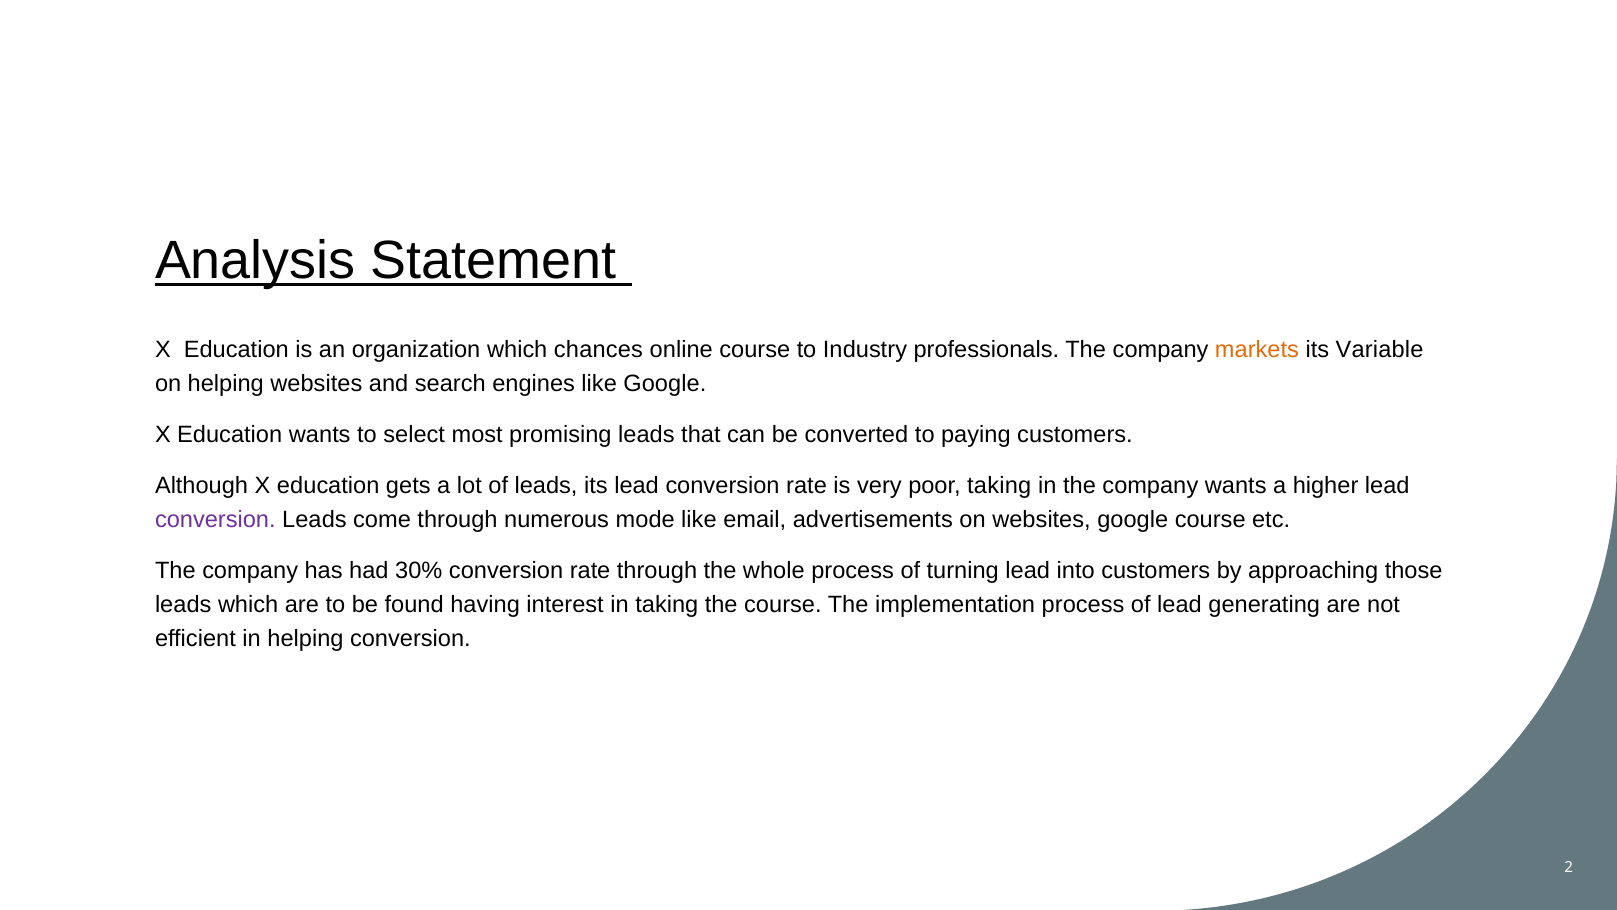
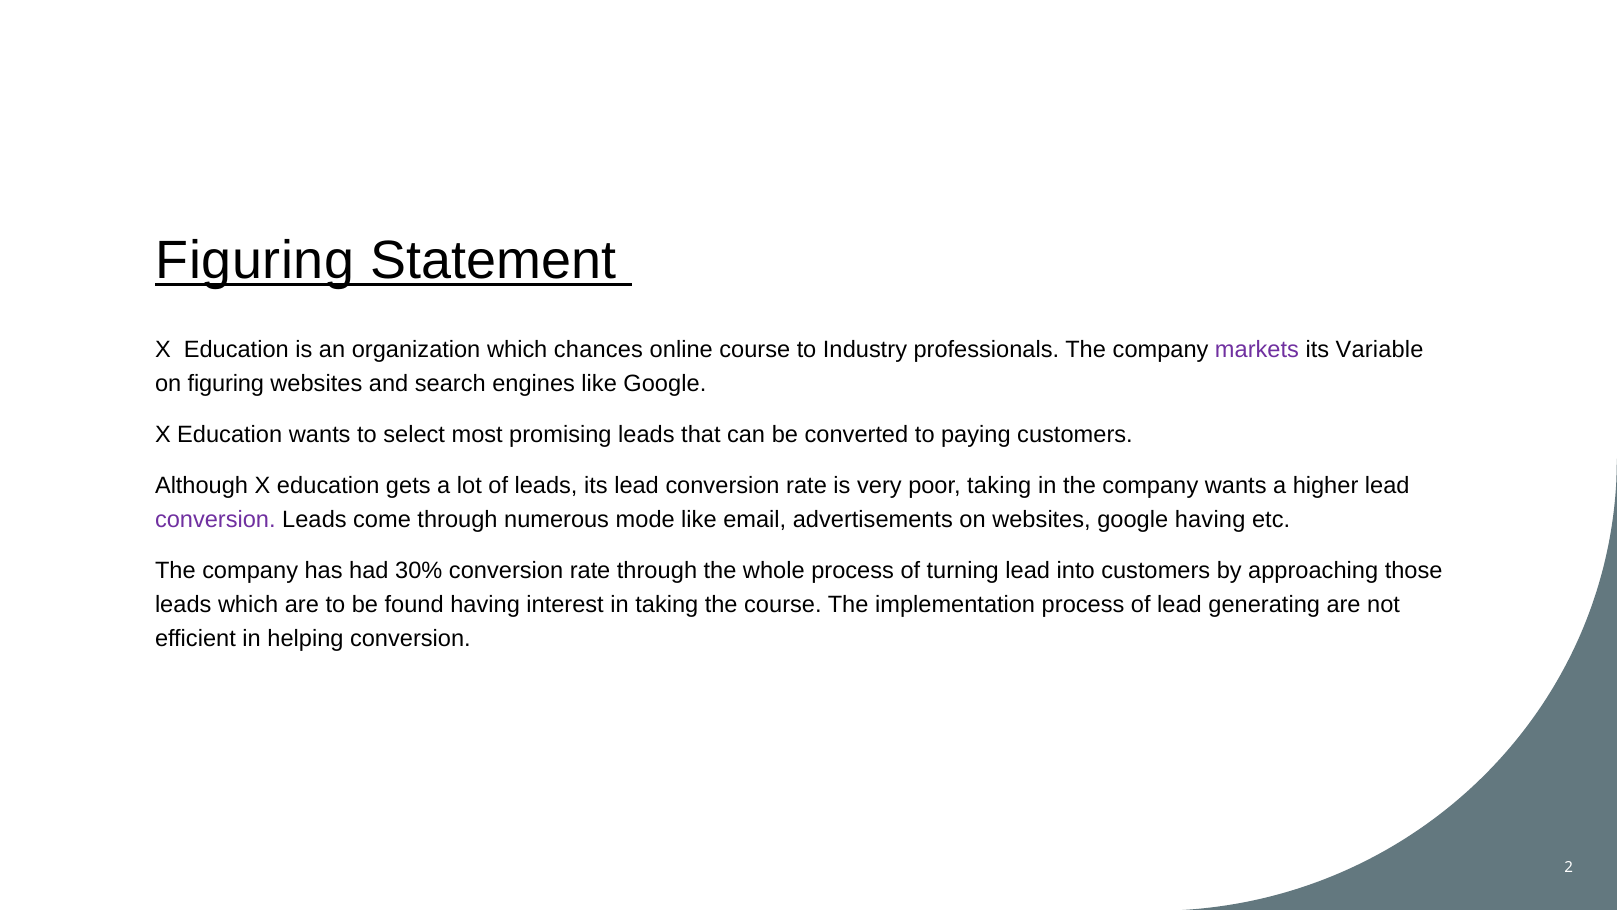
Analysis at (255, 261): Analysis -> Figuring
markets colour: orange -> purple
on helping: helping -> figuring
google course: course -> having
